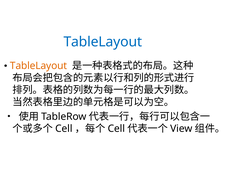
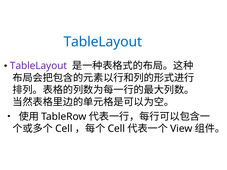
TableLayout at (39, 66) colour: orange -> purple
